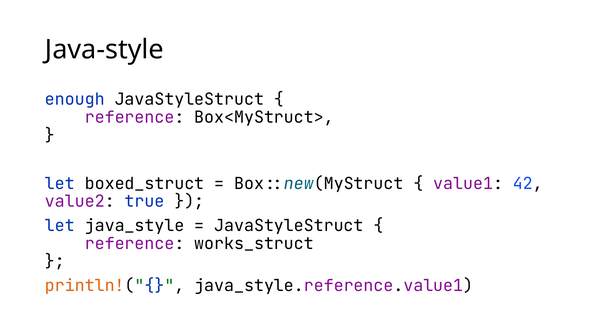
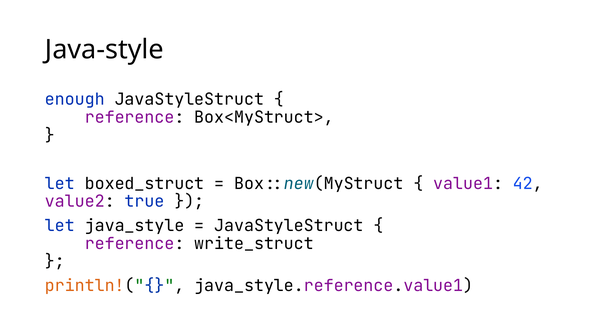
works_struct: works_struct -> write_struct
